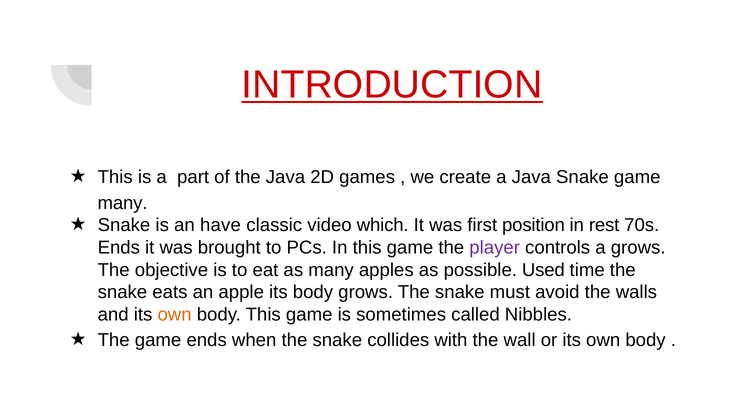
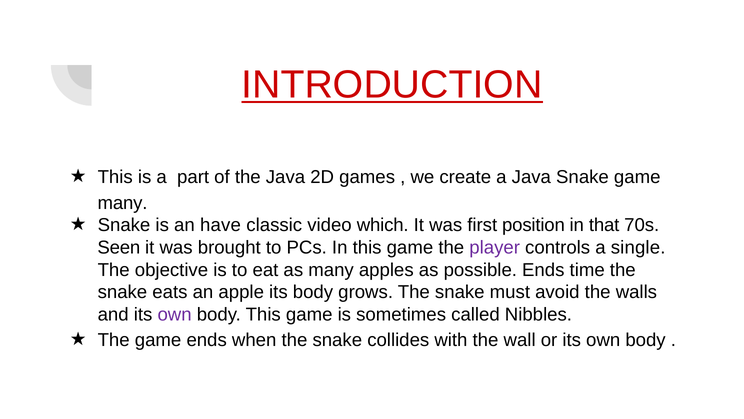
rest: rest -> that
Ends at (119, 247): Ends -> Seen
a grows: grows -> single
possible Used: Used -> Ends
own at (175, 314) colour: orange -> purple
